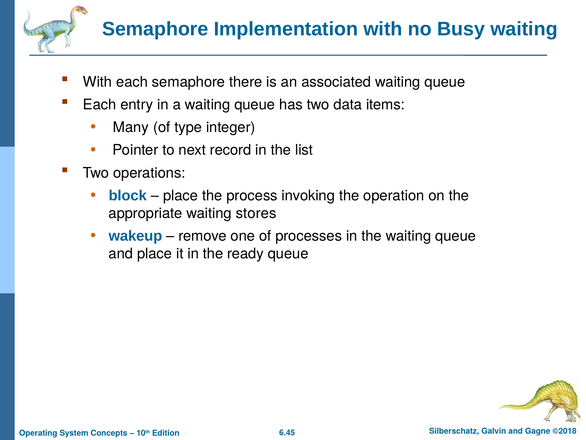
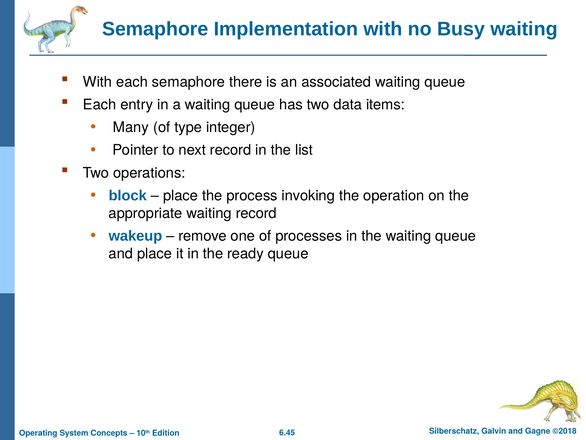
waiting stores: stores -> record
